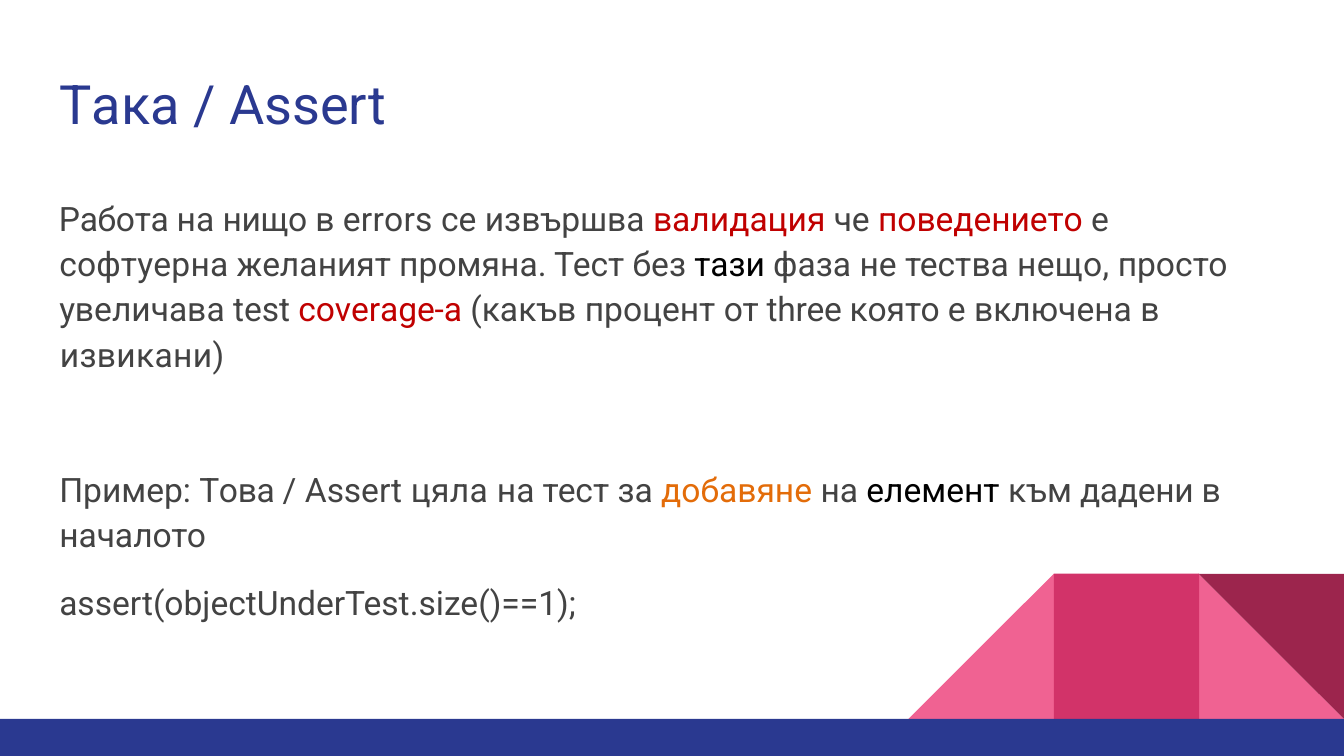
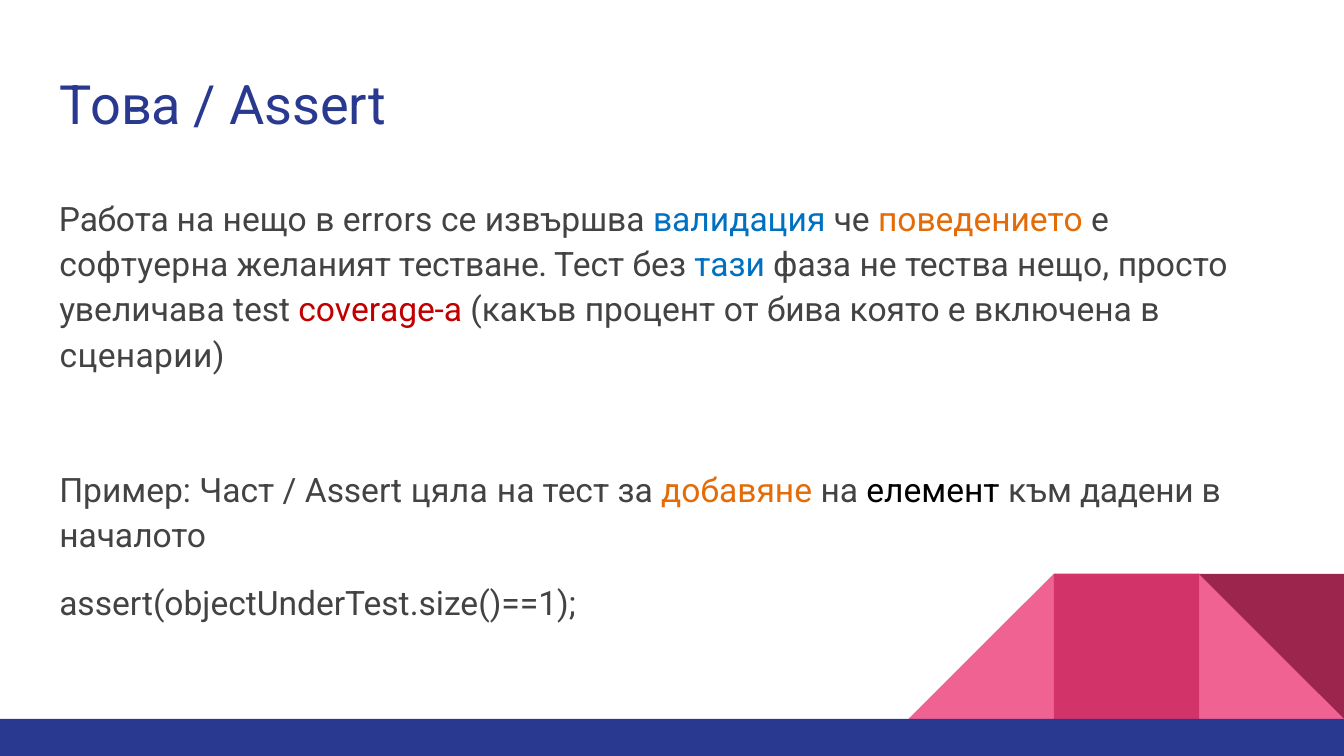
Така: Така -> Това
на нищо: нищо -> нещо
валидация colour: red -> blue
поведението colour: red -> orange
промяна: промяна -> тестване
тази colour: black -> blue
three: three -> бива
извикани: извикани -> сценарии
Това: Това -> Част
